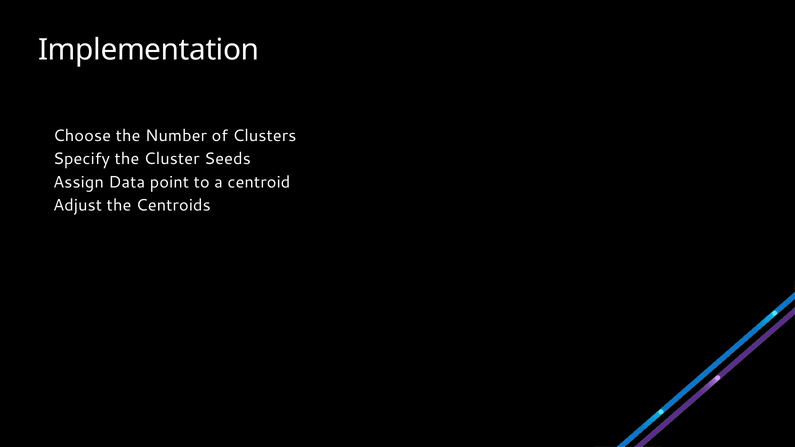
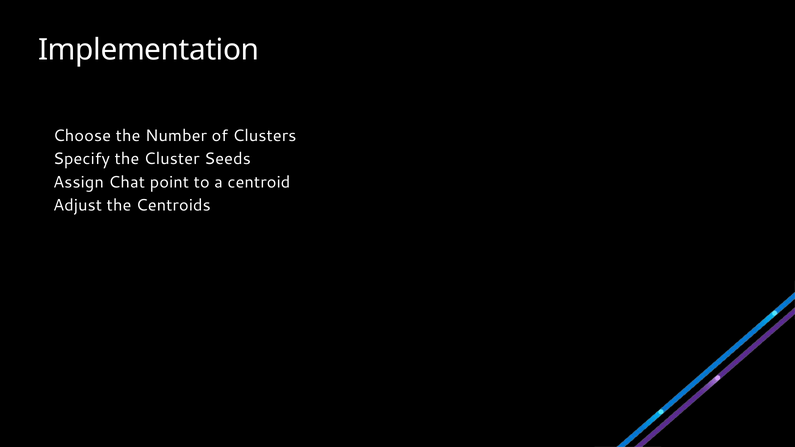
Data: Data -> Chat
